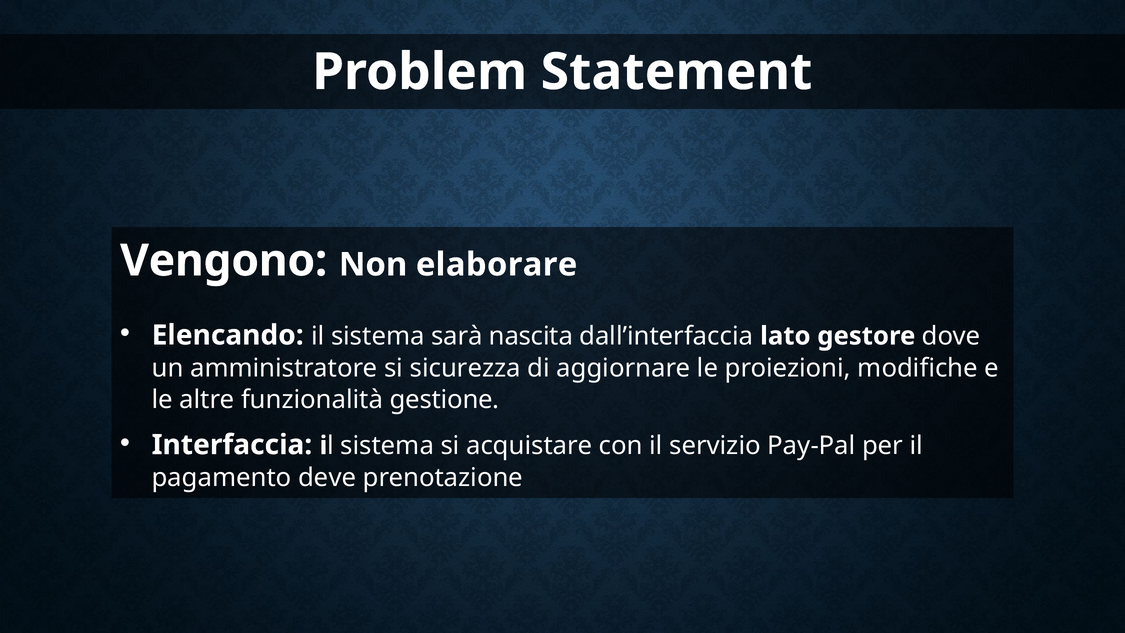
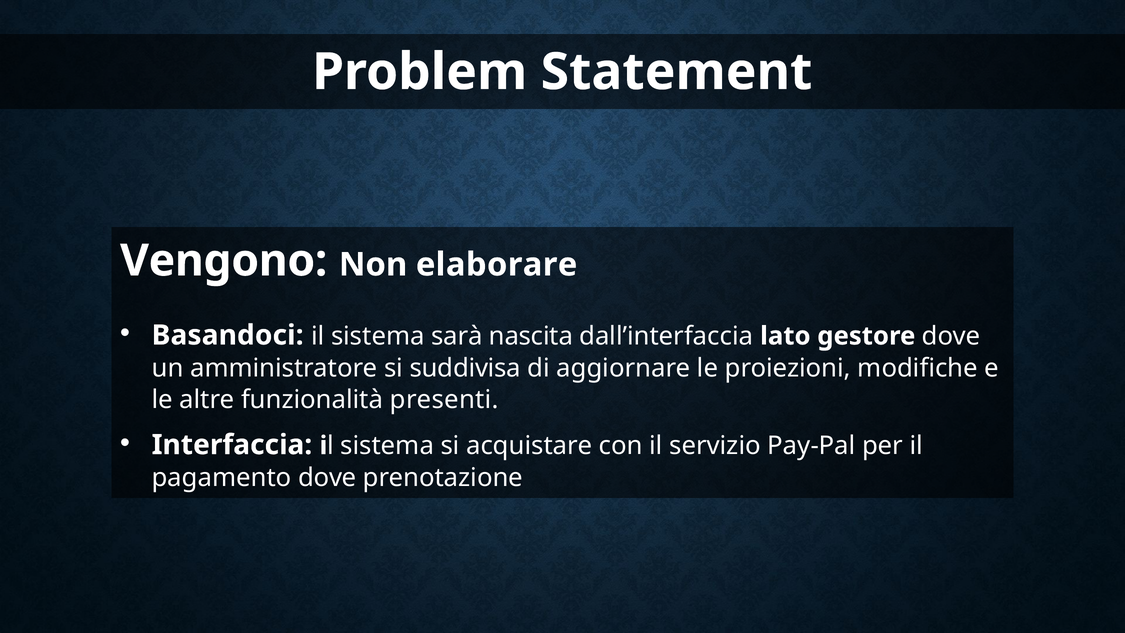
Elencando: Elencando -> Basandoci
sicurezza: sicurezza -> suddivisa
gestione: gestione -> presenti
pagamento deve: deve -> dove
